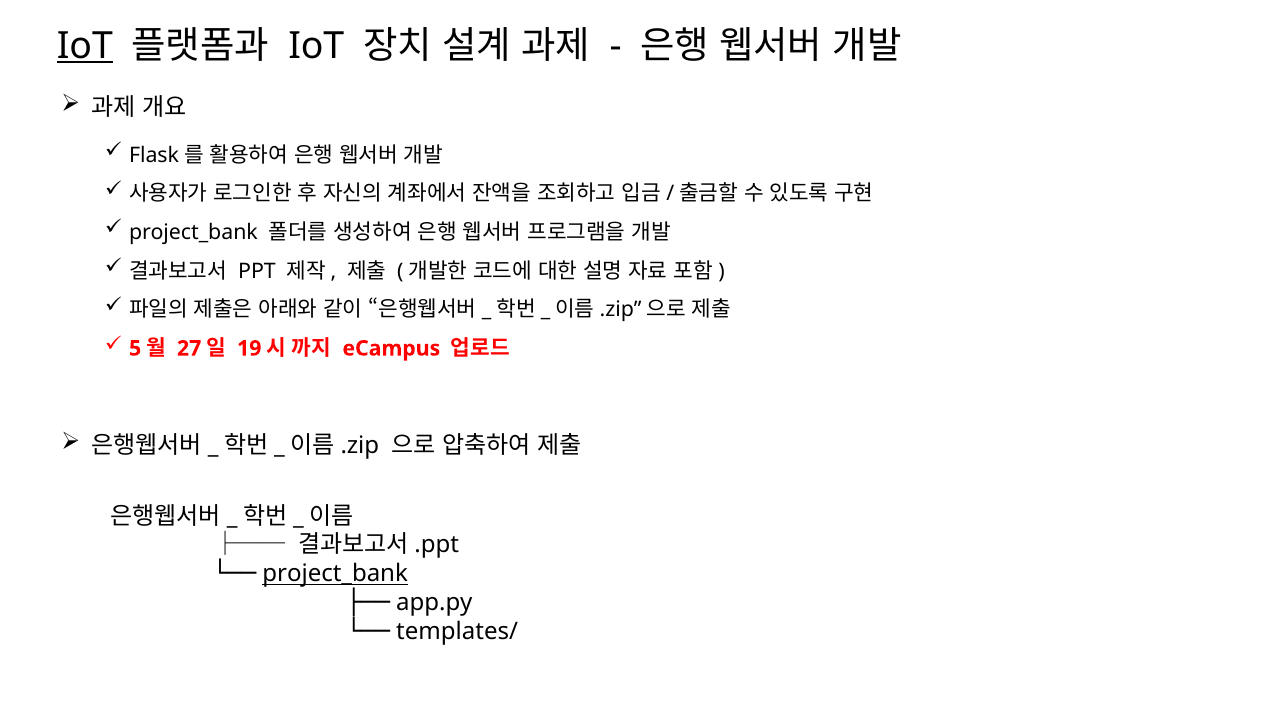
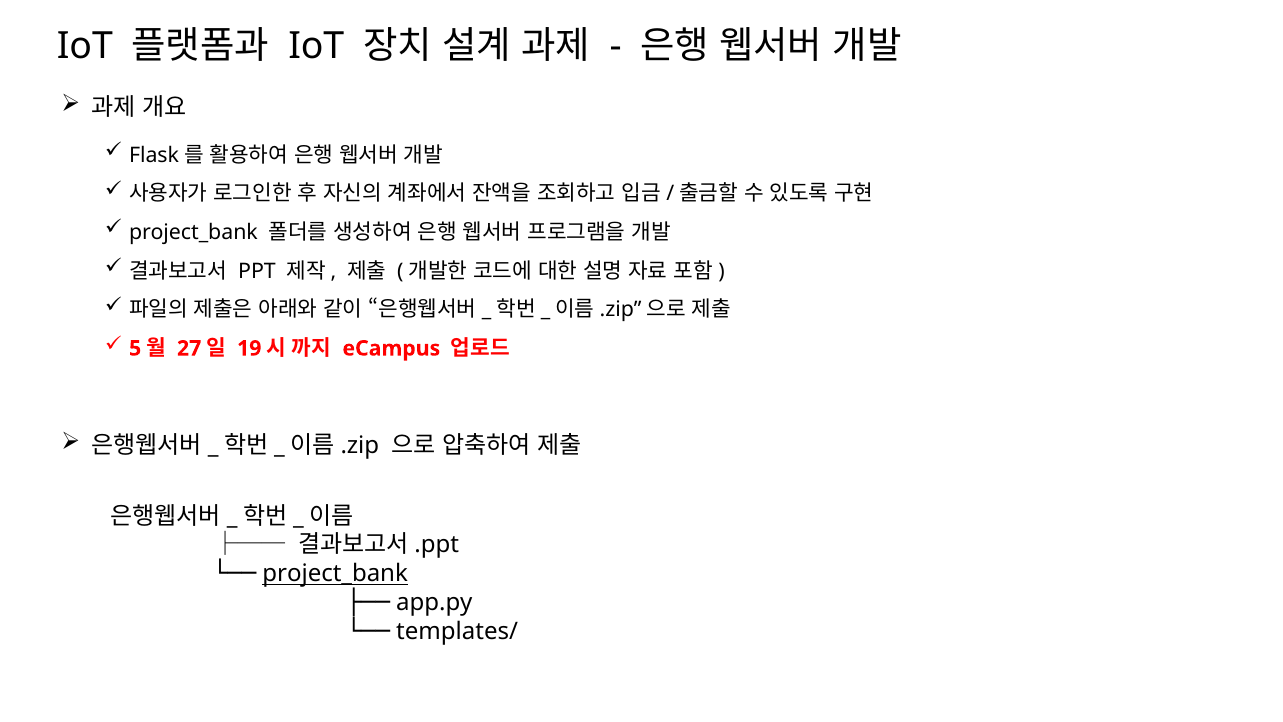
IoT at (85, 46) underline: present -> none
